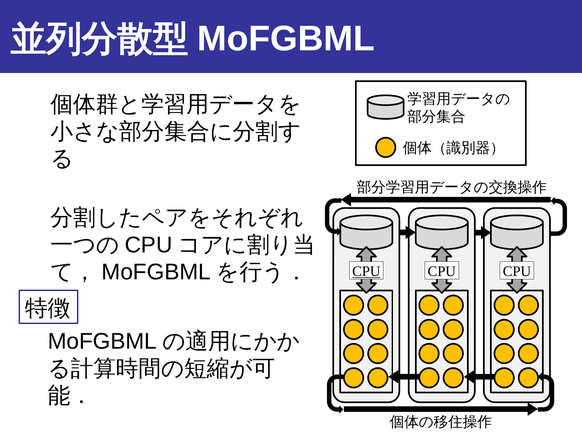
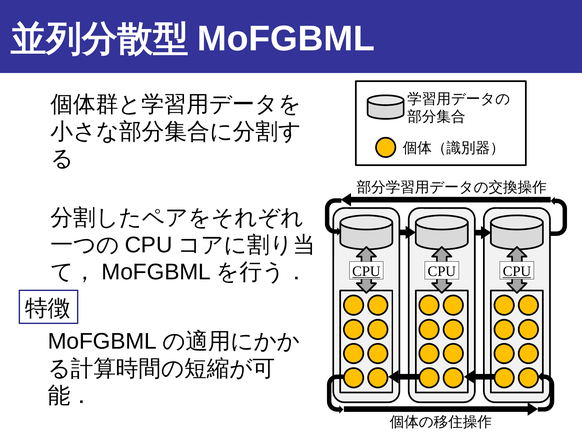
CPU at (517, 271) underline: none -> present
